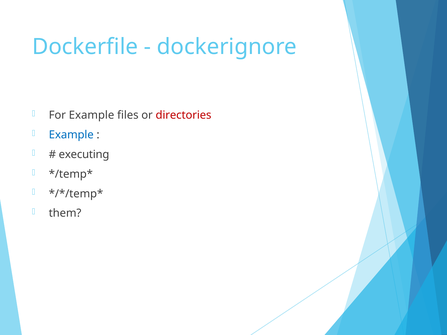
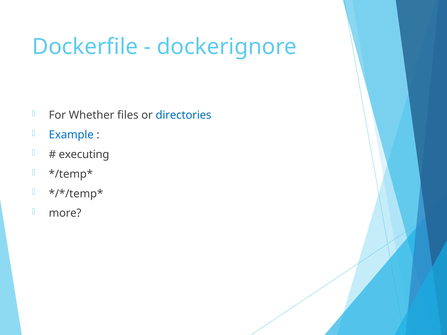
For Example: Example -> Whether
directories colour: red -> blue
them: them -> more
